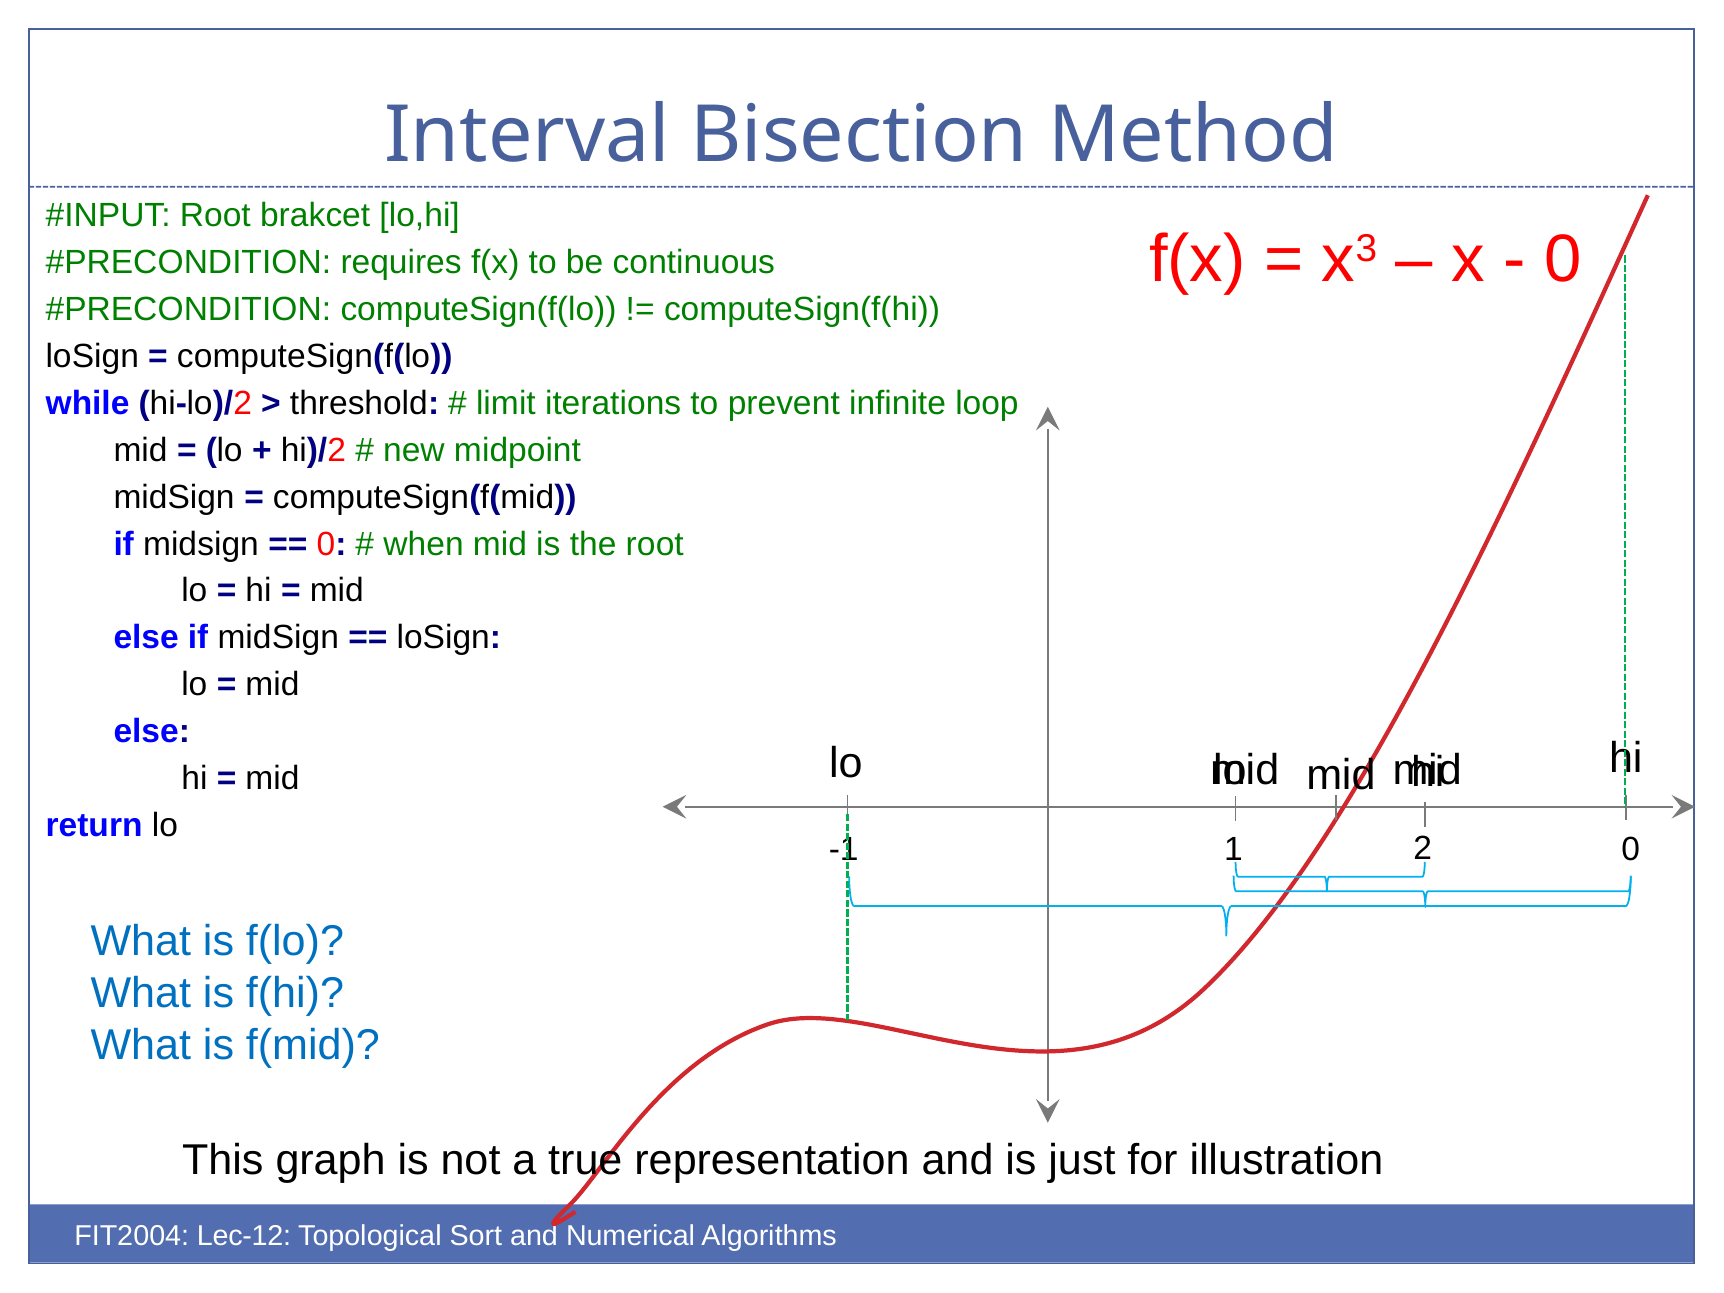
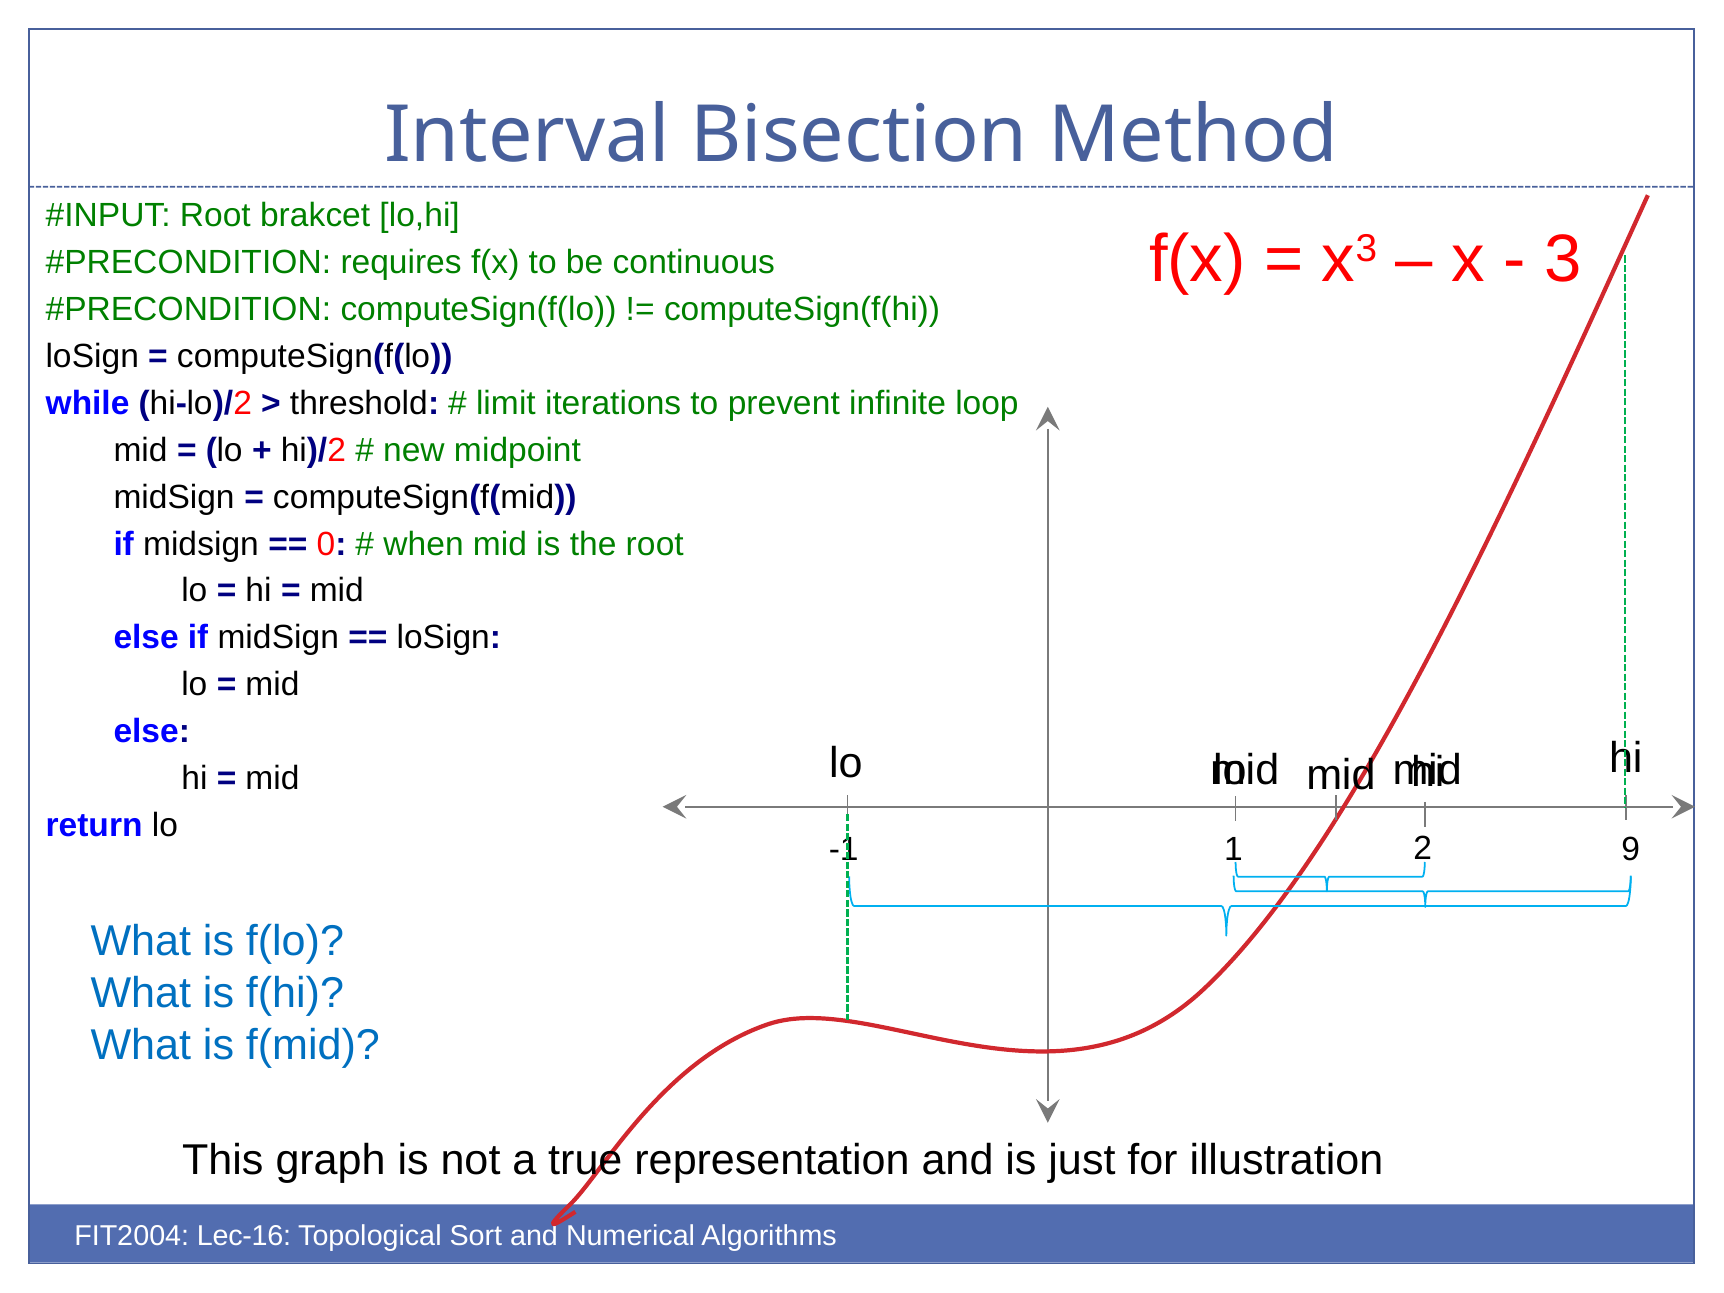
0 at (1563, 260): 0 -> 3
2 0: 0 -> 9
Lec-12: Lec-12 -> Lec-16
